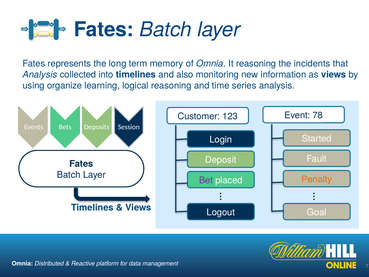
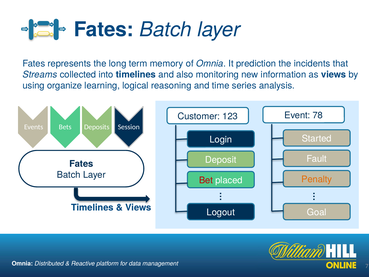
It reasoning: reasoning -> prediction
Analysis at (40, 74): Analysis -> Streams
Bet colour: purple -> red
